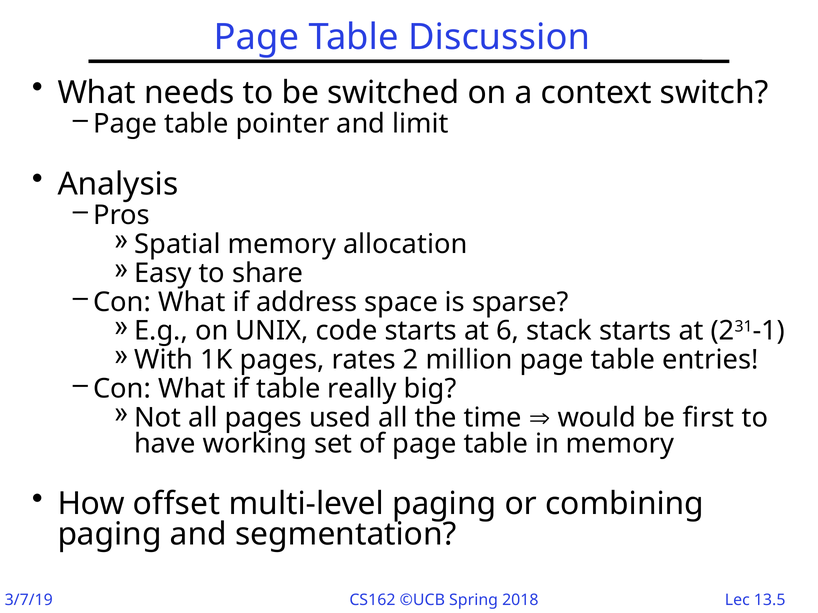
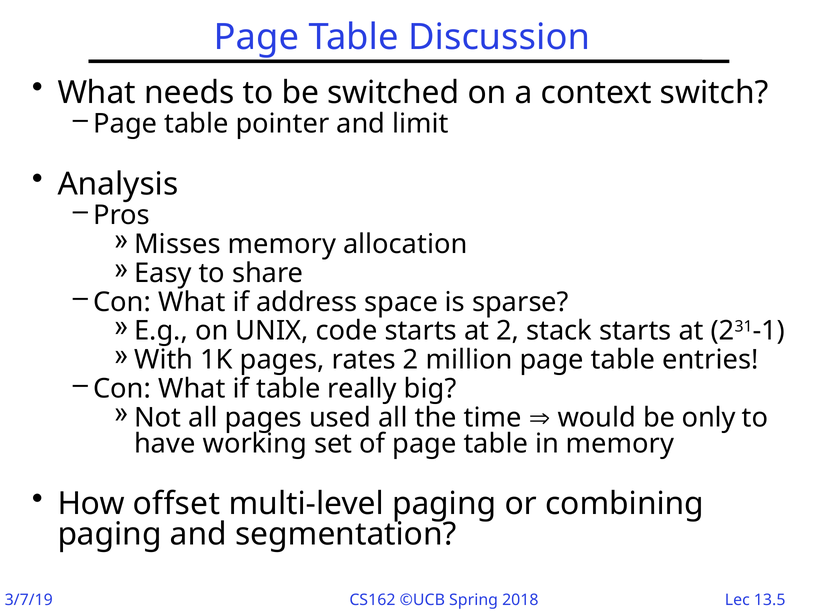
Spatial: Spatial -> Misses
at 6: 6 -> 2
first: first -> only
